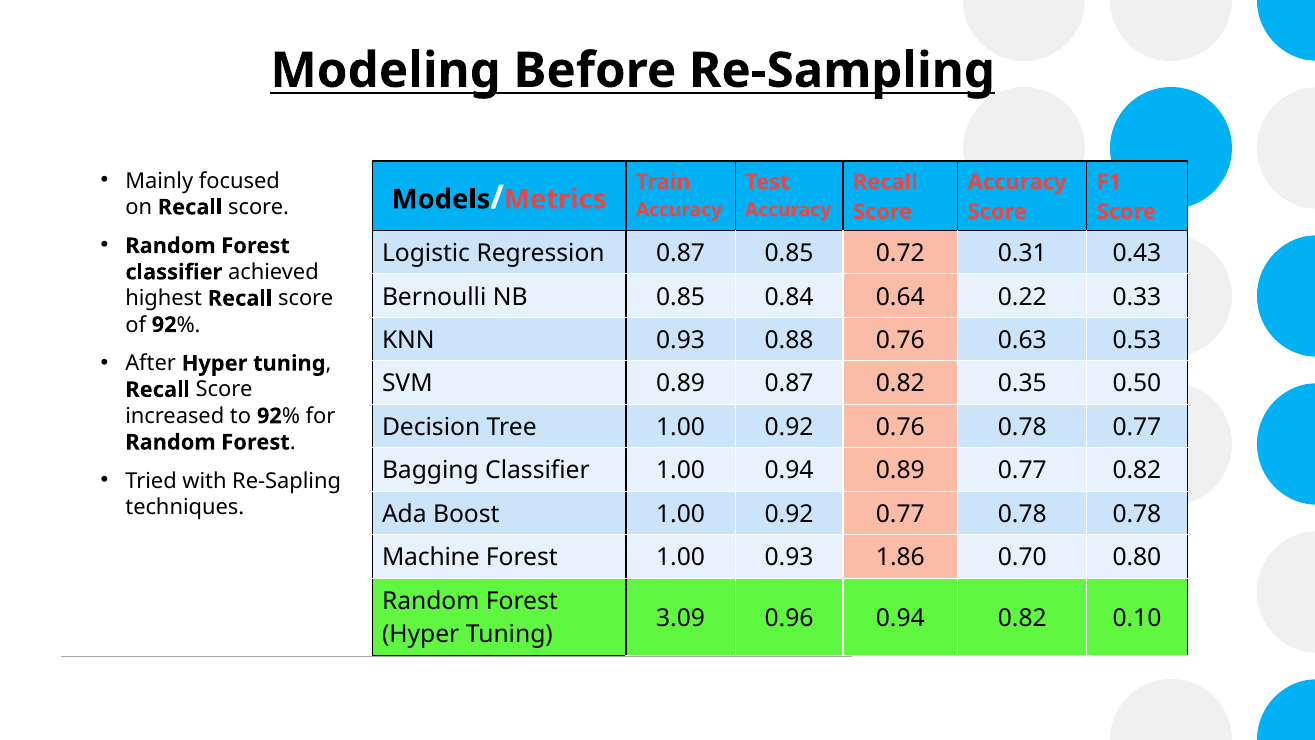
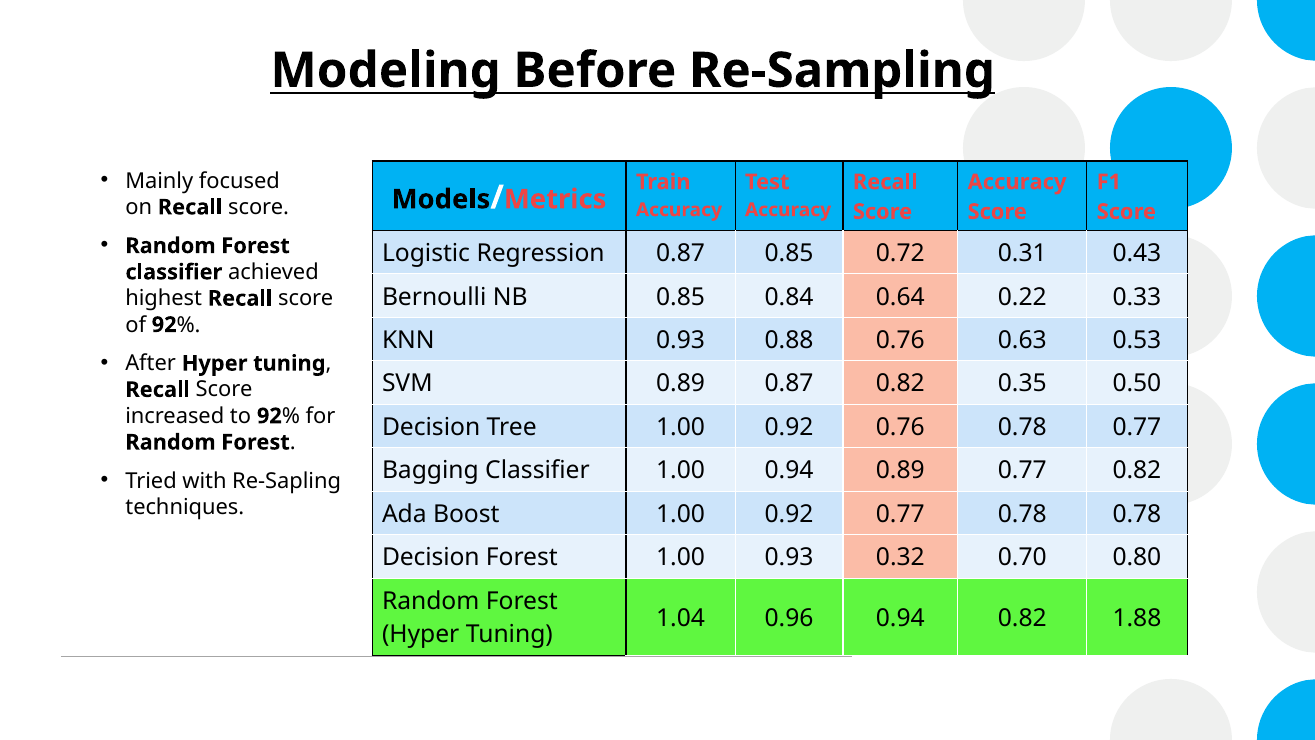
Machine at (431, 557): Machine -> Decision
1.86: 1.86 -> 0.32
3.09: 3.09 -> 1.04
0.10: 0.10 -> 1.88
